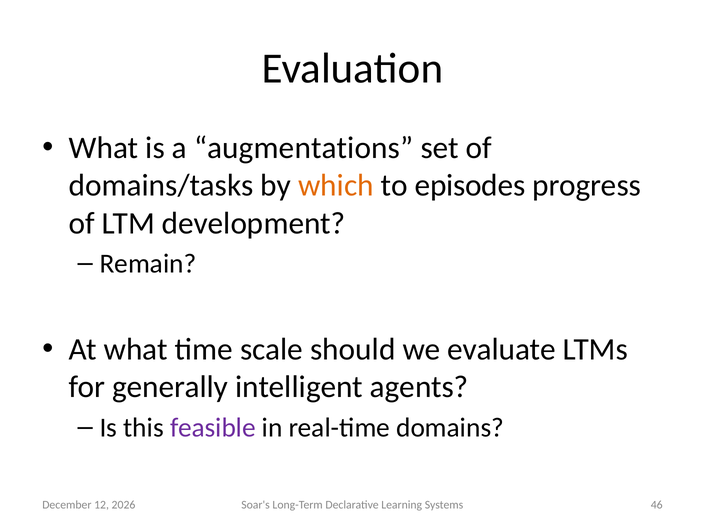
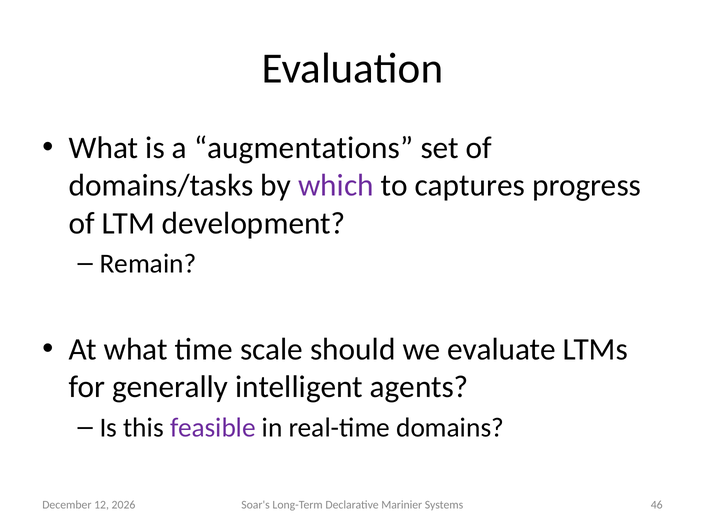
which colour: orange -> purple
episodes: episodes -> captures
Learning: Learning -> Marinier
